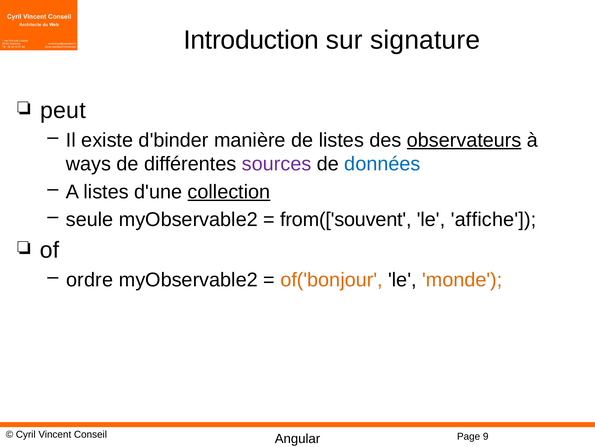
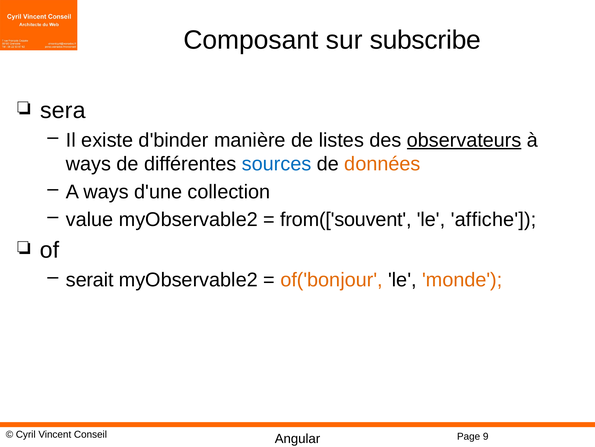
Introduction: Introduction -> Composant
signature: signature -> subscribe
peut: peut -> sera
sources colour: purple -> blue
données colour: blue -> orange
A listes: listes -> ways
collection underline: present -> none
seule: seule -> value
ordre: ordre -> serait
